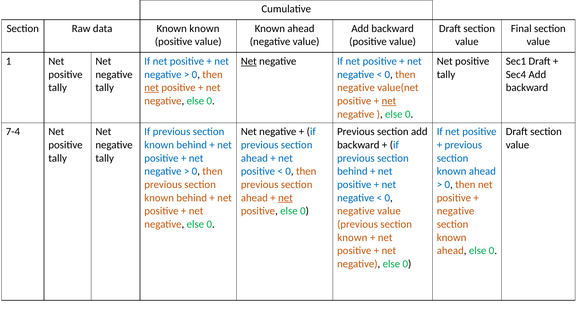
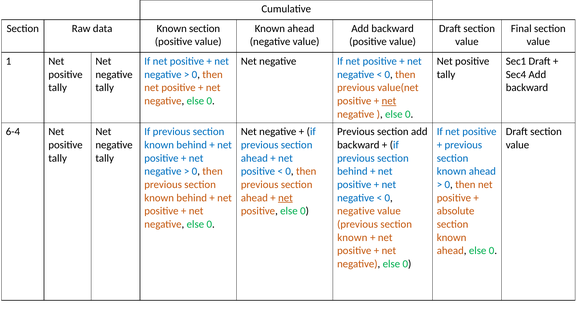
Known known: known -> section
Net at (249, 61) underline: present -> none
net at (152, 88) underline: present -> none
negative at (356, 88): negative -> previous
7-4: 7-4 -> 6-4
negative at (456, 211): negative -> absolute
